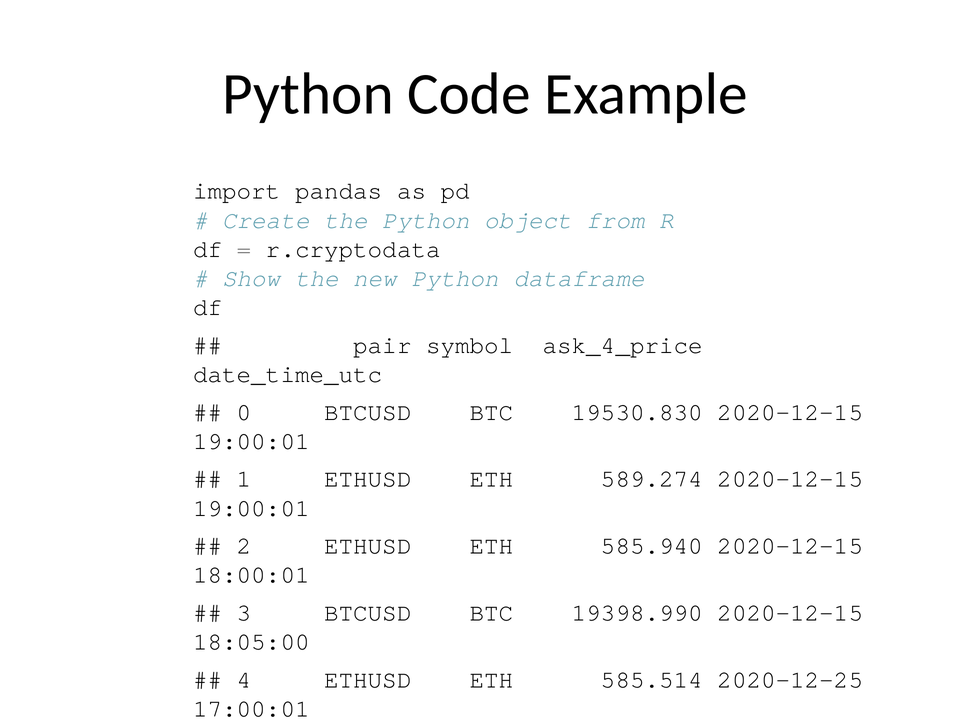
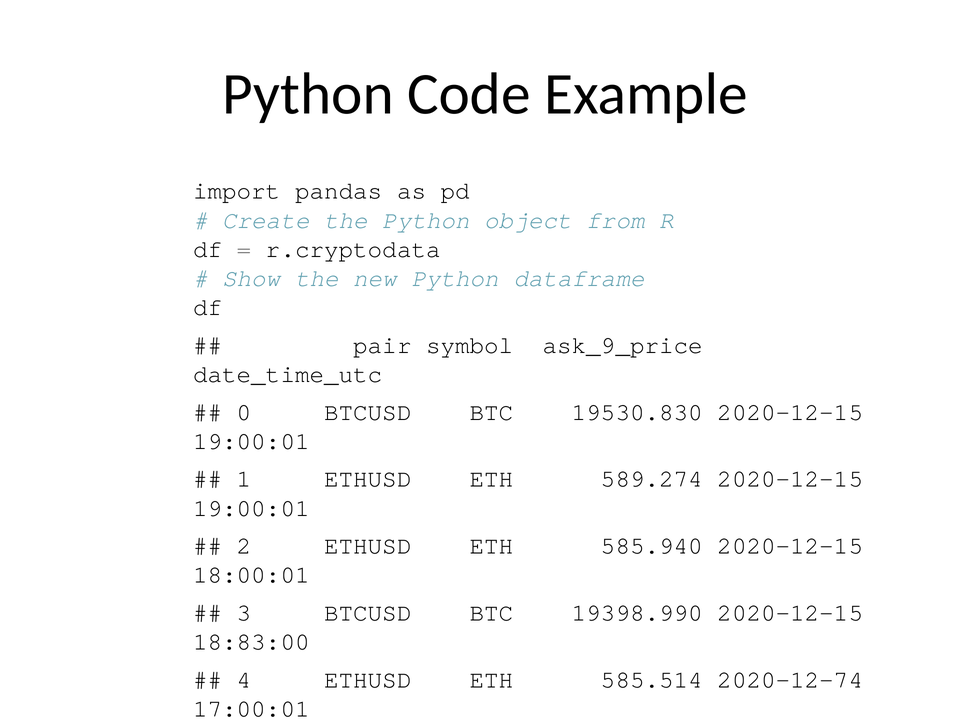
ask_4_price: ask_4_price -> ask_9_price
18:05:00: 18:05:00 -> 18:83:00
2020-12-25: 2020-12-25 -> 2020-12-74
